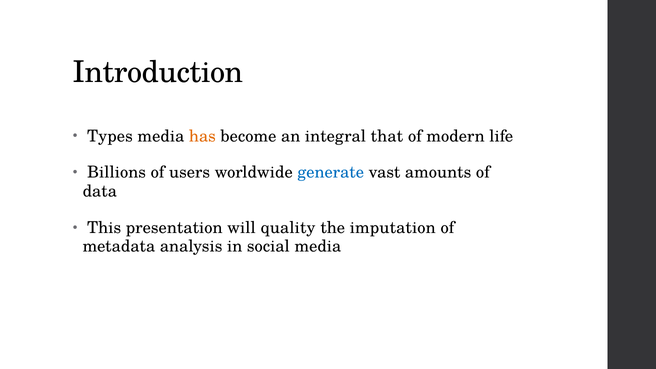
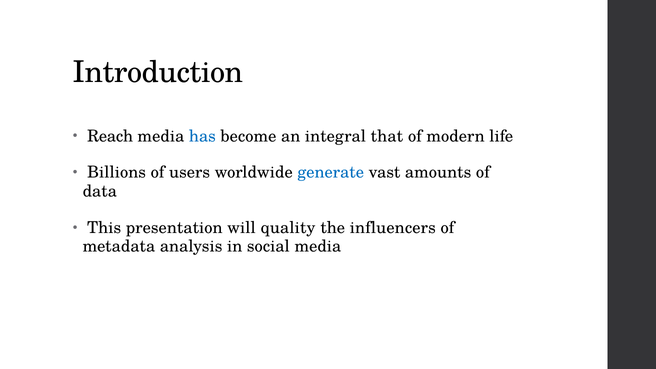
Types: Types -> Reach
has colour: orange -> blue
imputation: imputation -> influencers
